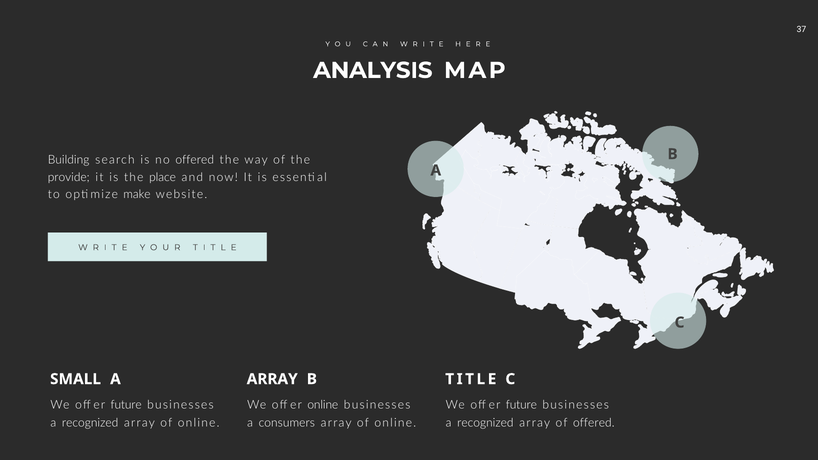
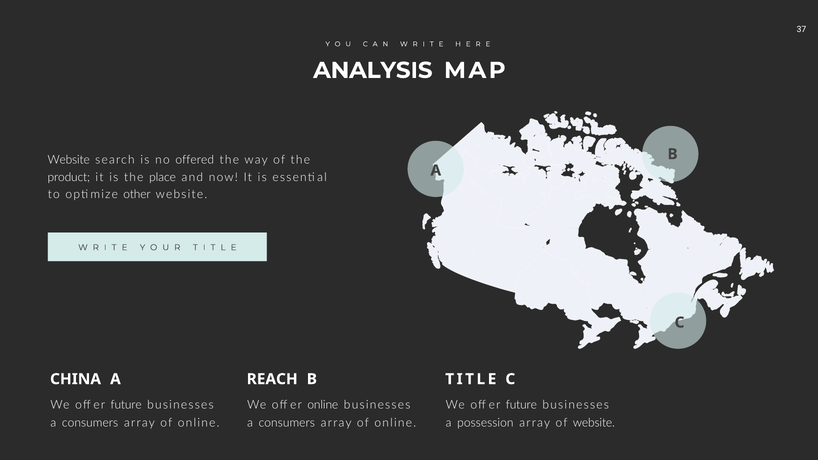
Building at (69, 160): Building -> Website
provide: provide -> product
make: make -> other
SMALL: SMALL -> CHINA
ARRAY at (272, 379): ARRAY -> REACH
recognized at (90, 423): recognized -> consumers
recognized at (485, 423): recognized -> possession
of offered: offered -> website
